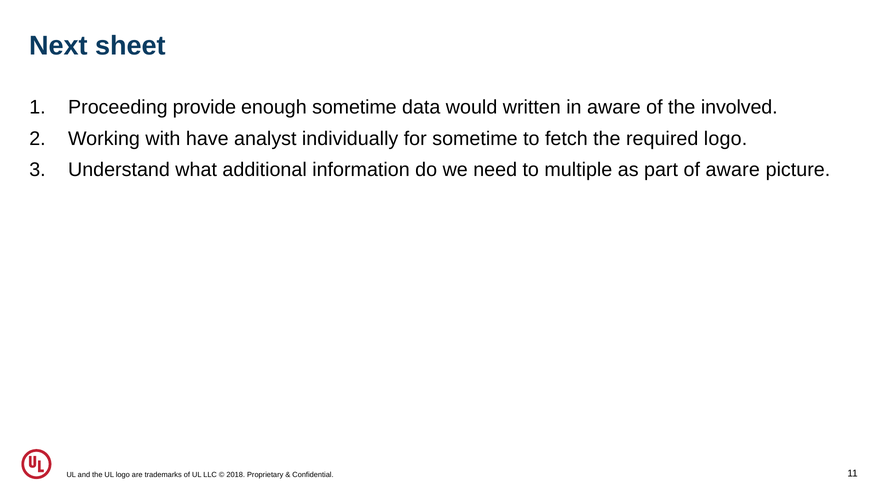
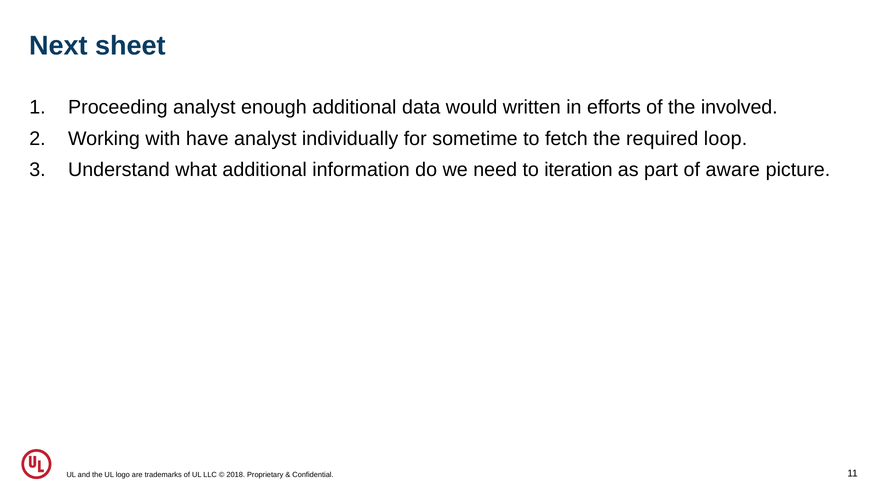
Proceeding provide: provide -> analyst
enough sometime: sometime -> additional
in aware: aware -> efforts
required logo: logo -> loop
multiple: multiple -> iteration
